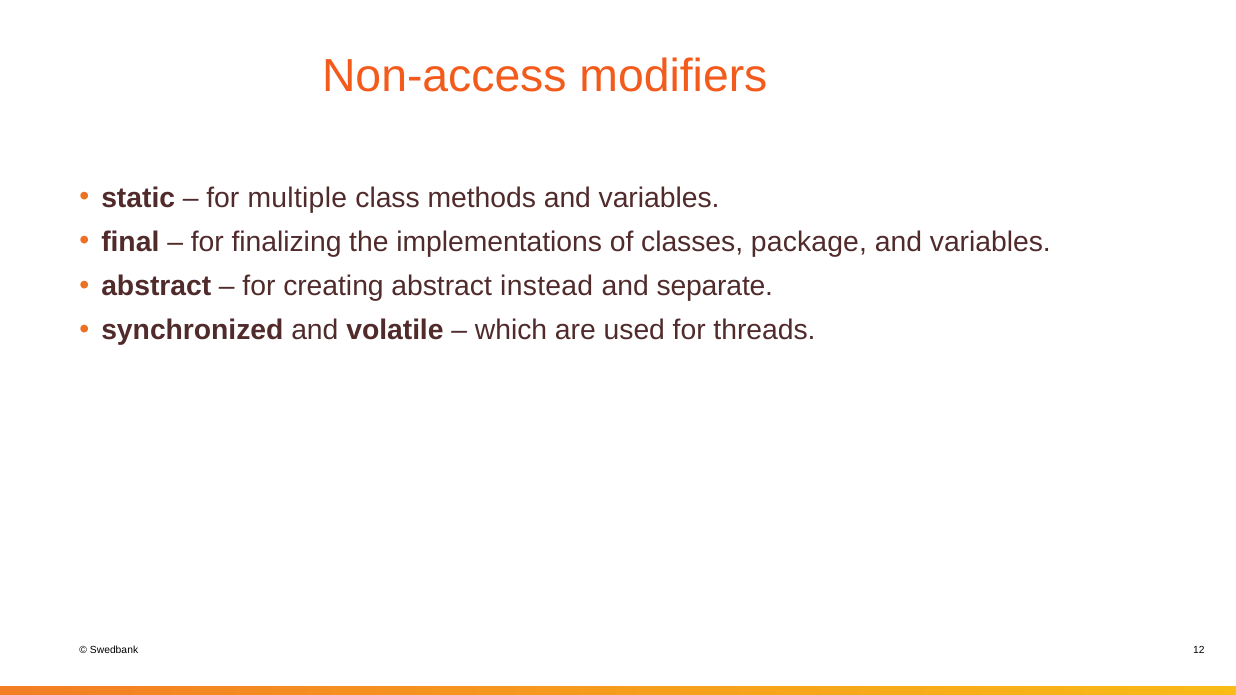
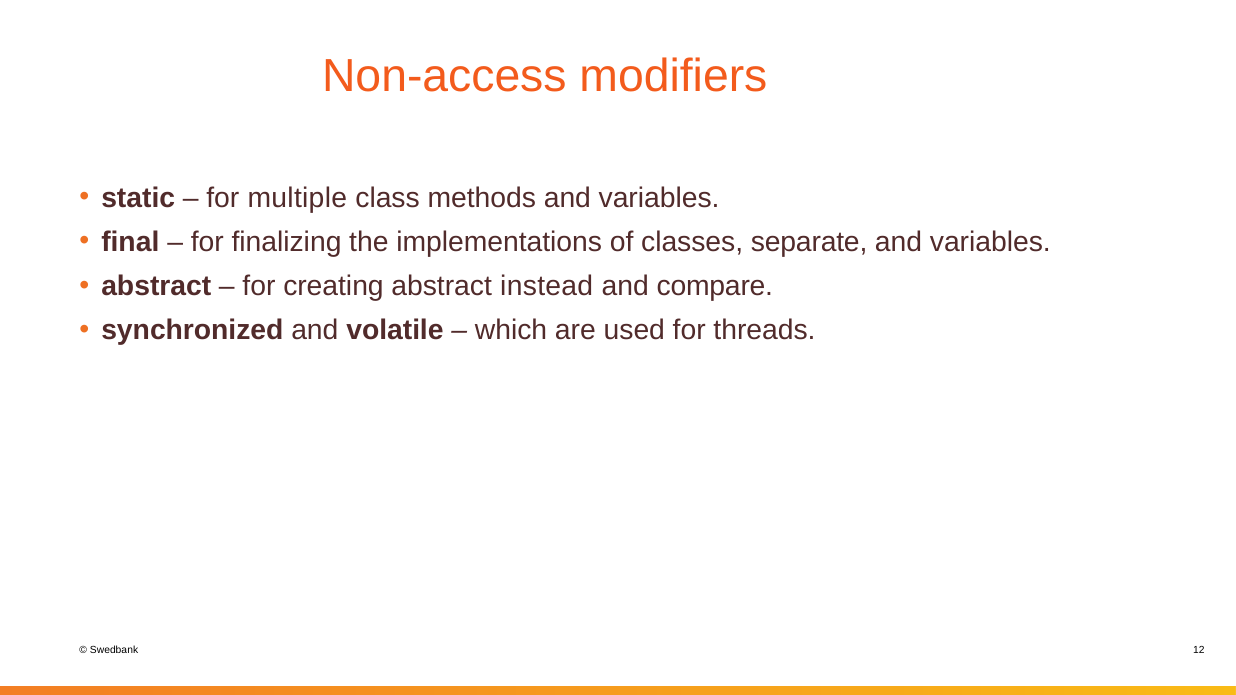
package: package -> separate
separate: separate -> compare
